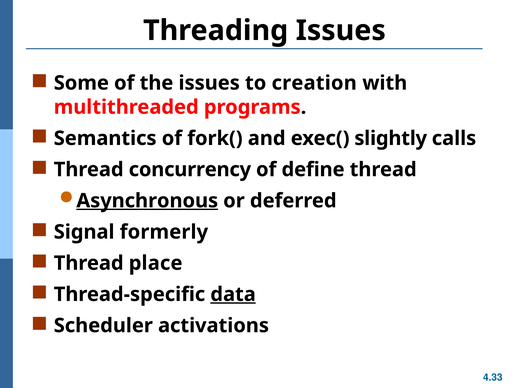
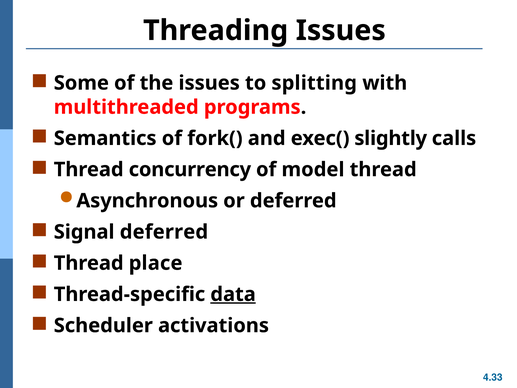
creation: creation -> splitting
define: define -> model
Asynchronous underline: present -> none
Signal formerly: formerly -> deferred
